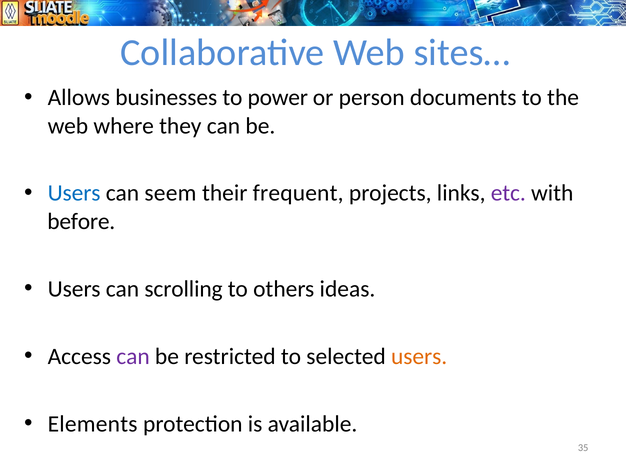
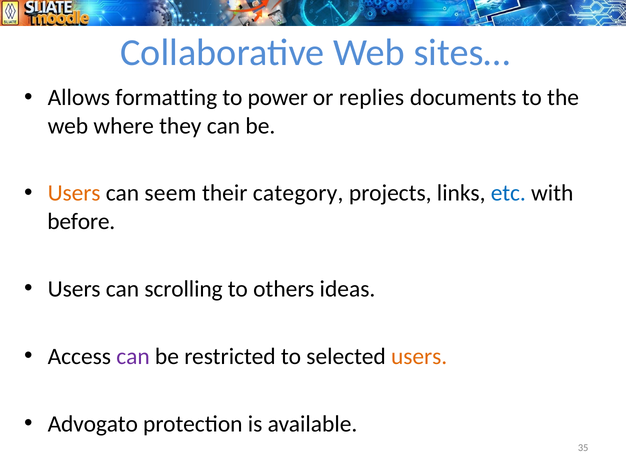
businesses: businesses -> formatting
person: person -> replies
Users at (74, 193) colour: blue -> orange
frequent: frequent -> category
etc colour: purple -> blue
Elements: Elements -> Advogato
